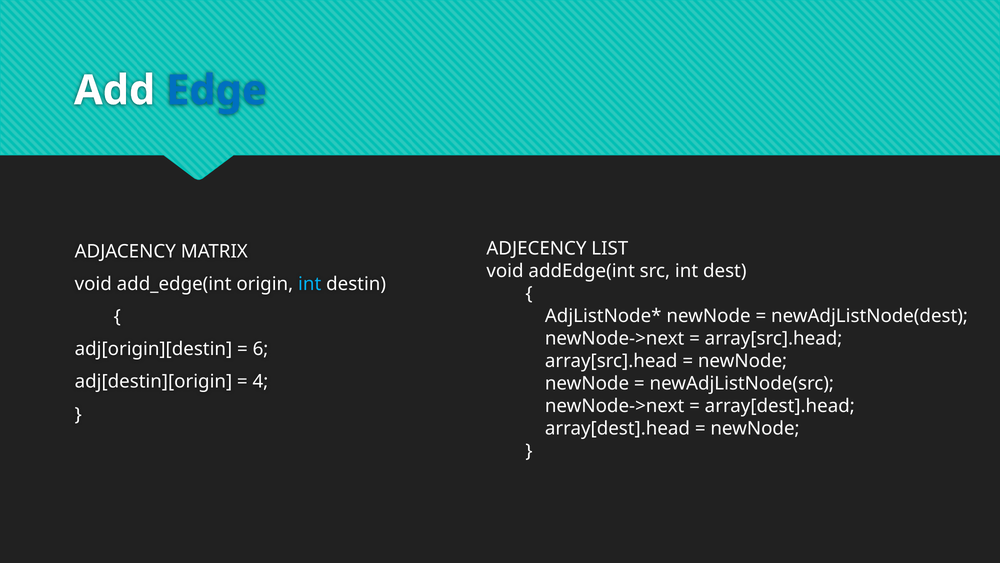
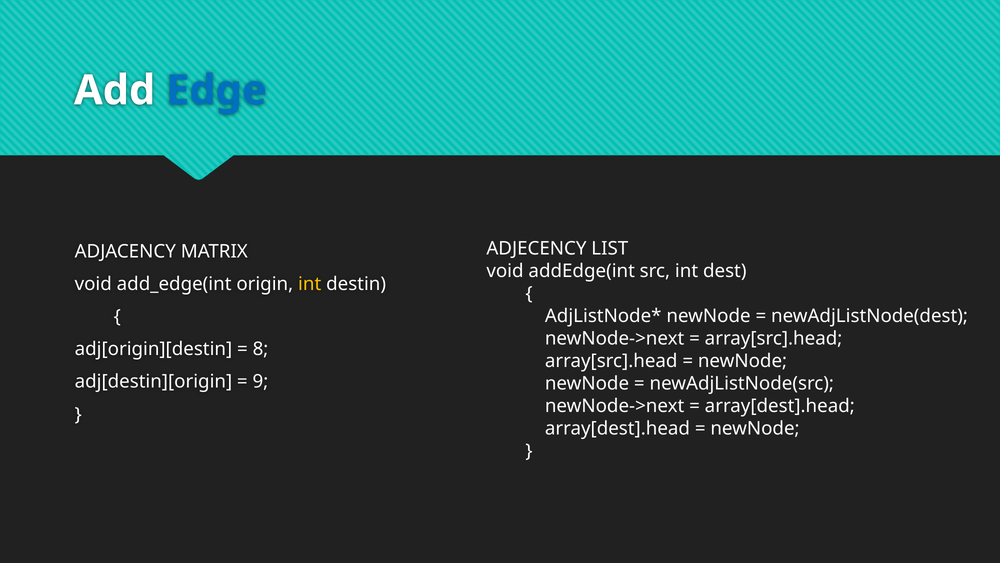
int at (310, 284) colour: light blue -> yellow
6: 6 -> 8
4: 4 -> 9
